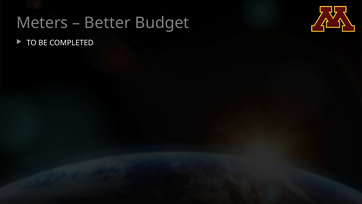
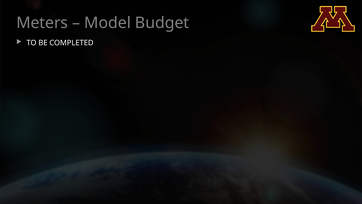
Better: Better -> Model
